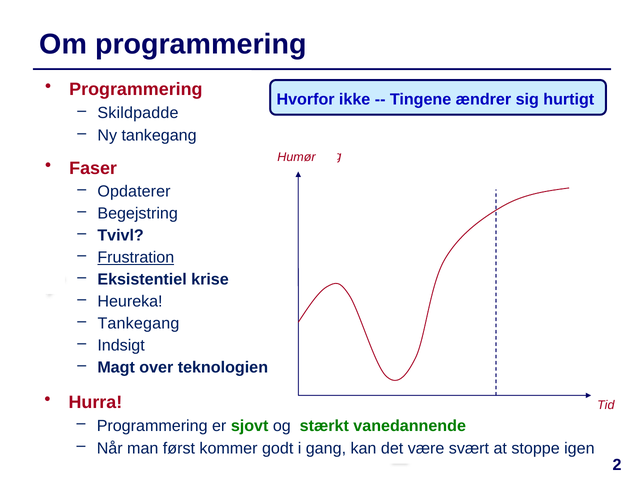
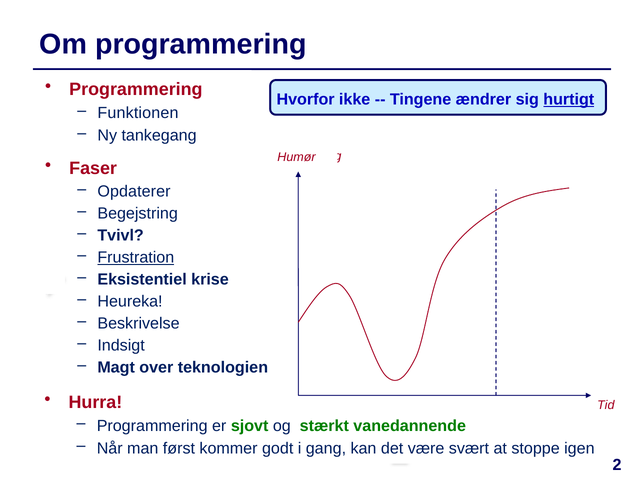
hurtigt underline: none -> present
Skildpadde: Skildpadde -> Funktionen
Tankegang at (138, 323): Tankegang -> Beskrivelse
